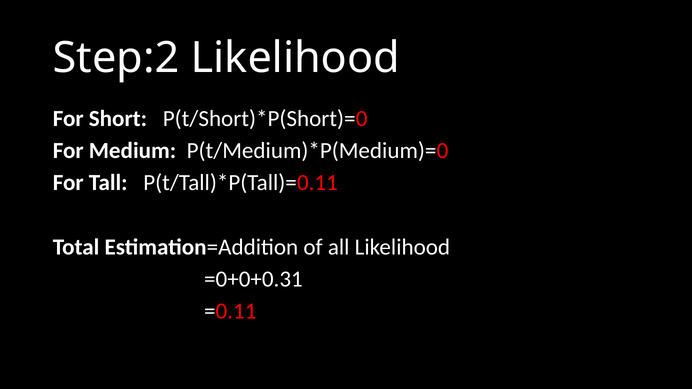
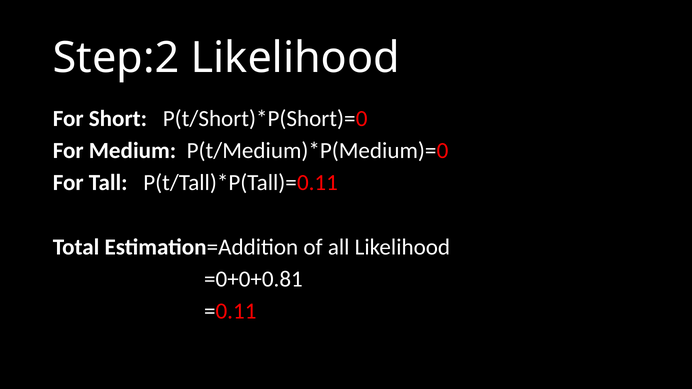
=0+0+0.31: =0+0+0.31 -> =0+0+0.81
